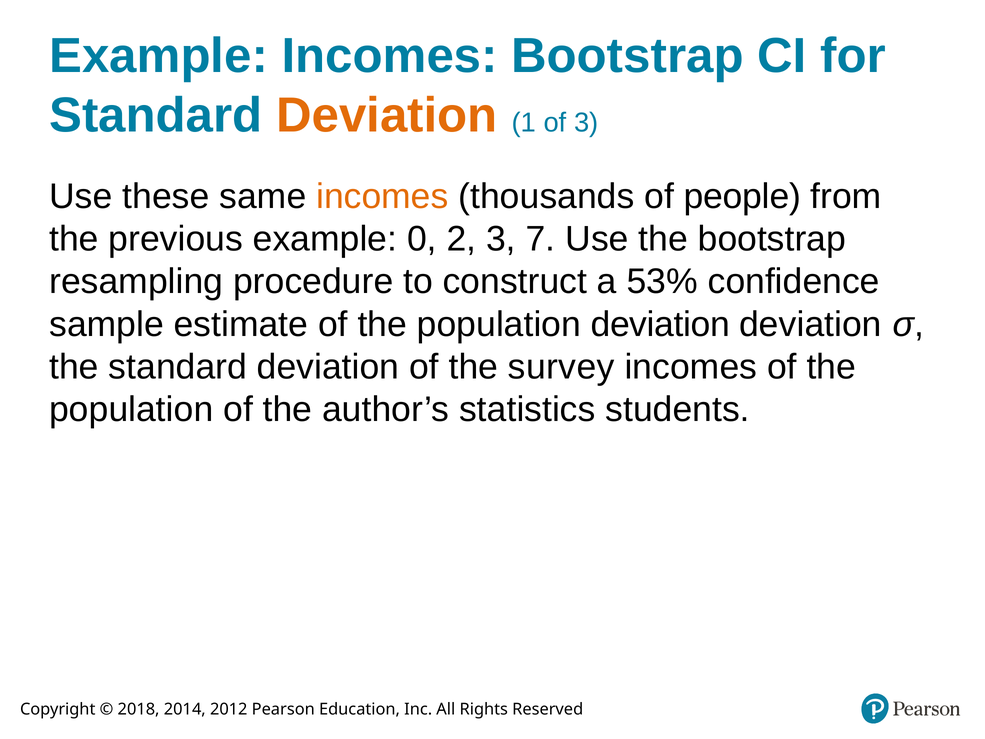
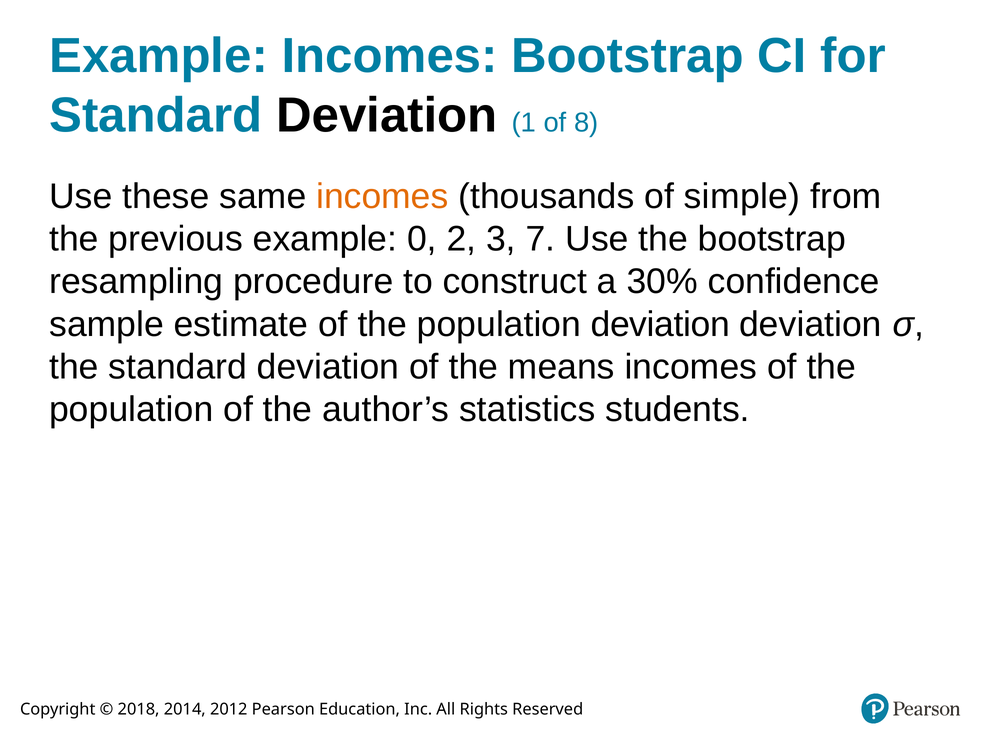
Deviation at (387, 115) colour: orange -> black
of 3: 3 -> 8
people: people -> simple
53%: 53% -> 30%
survey: survey -> means
